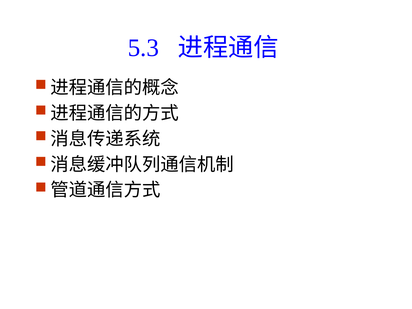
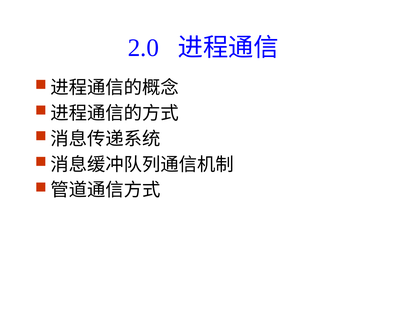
5.3: 5.3 -> 2.0
